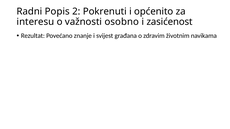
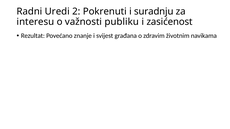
Popis: Popis -> Uredi
općenito: općenito -> suradnju
osobno: osobno -> publiku
